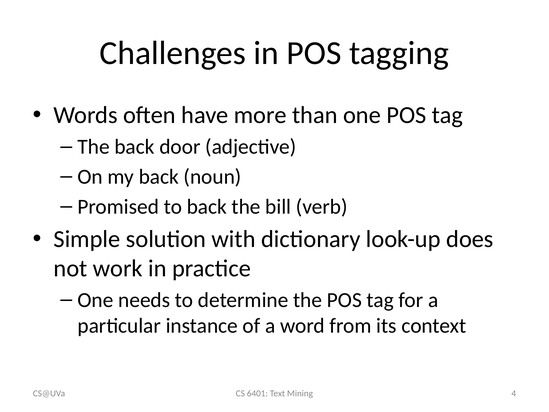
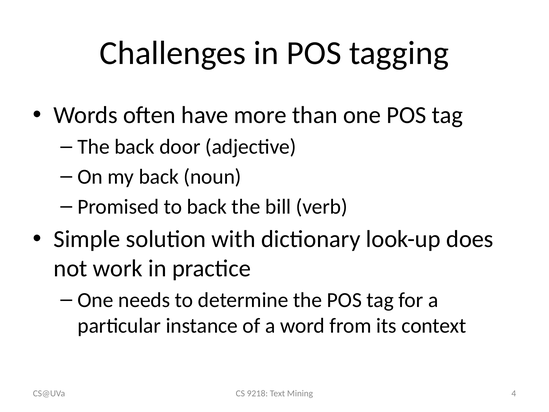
6401: 6401 -> 9218
